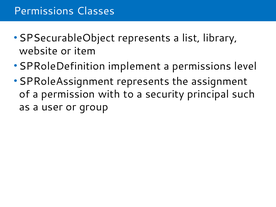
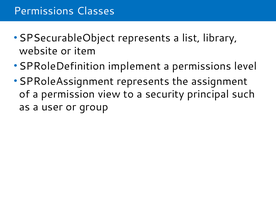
with: with -> view
